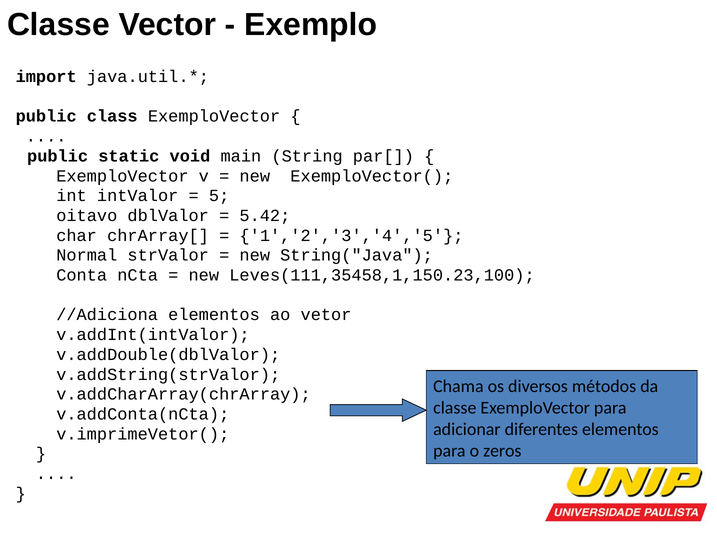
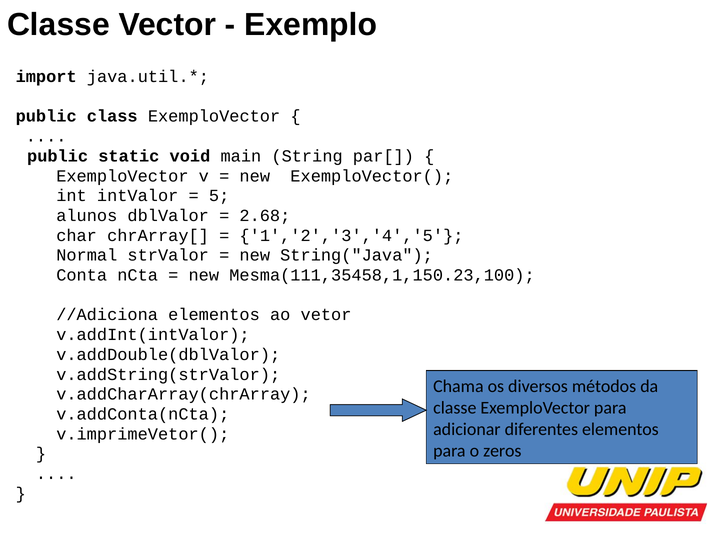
oitavo: oitavo -> alunos
5.42: 5.42 -> 2.68
Leves(111,35458,1,150.23,100: Leves(111,35458,1,150.23,100 -> Mesma(111,35458,1,150.23,100
